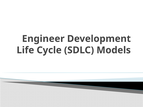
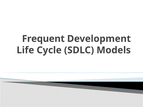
Engineer: Engineer -> Frequent
